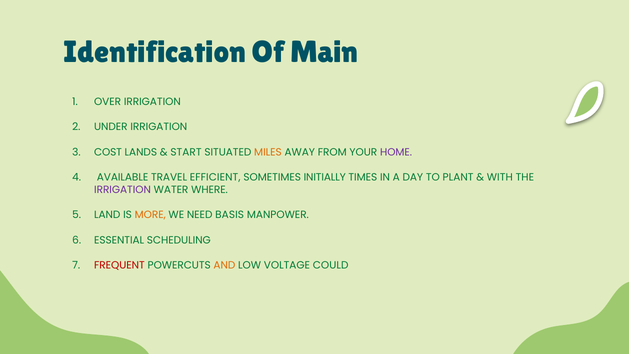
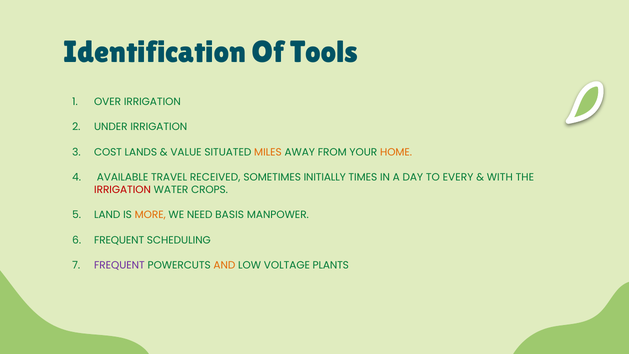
Main: Main -> Tools
START: START -> VALUE
HOME colour: purple -> orange
EFFICIENT: EFFICIENT -> RECEIVED
PLANT: PLANT -> EVERY
IRRIGATION at (123, 190) colour: purple -> red
WHERE: WHERE -> CROPS
ESSENTIAL at (119, 240): ESSENTIAL -> FREQUENT
FREQUENT at (119, 265) colour: red -> purple
COULD: COULD -> PLANTS
